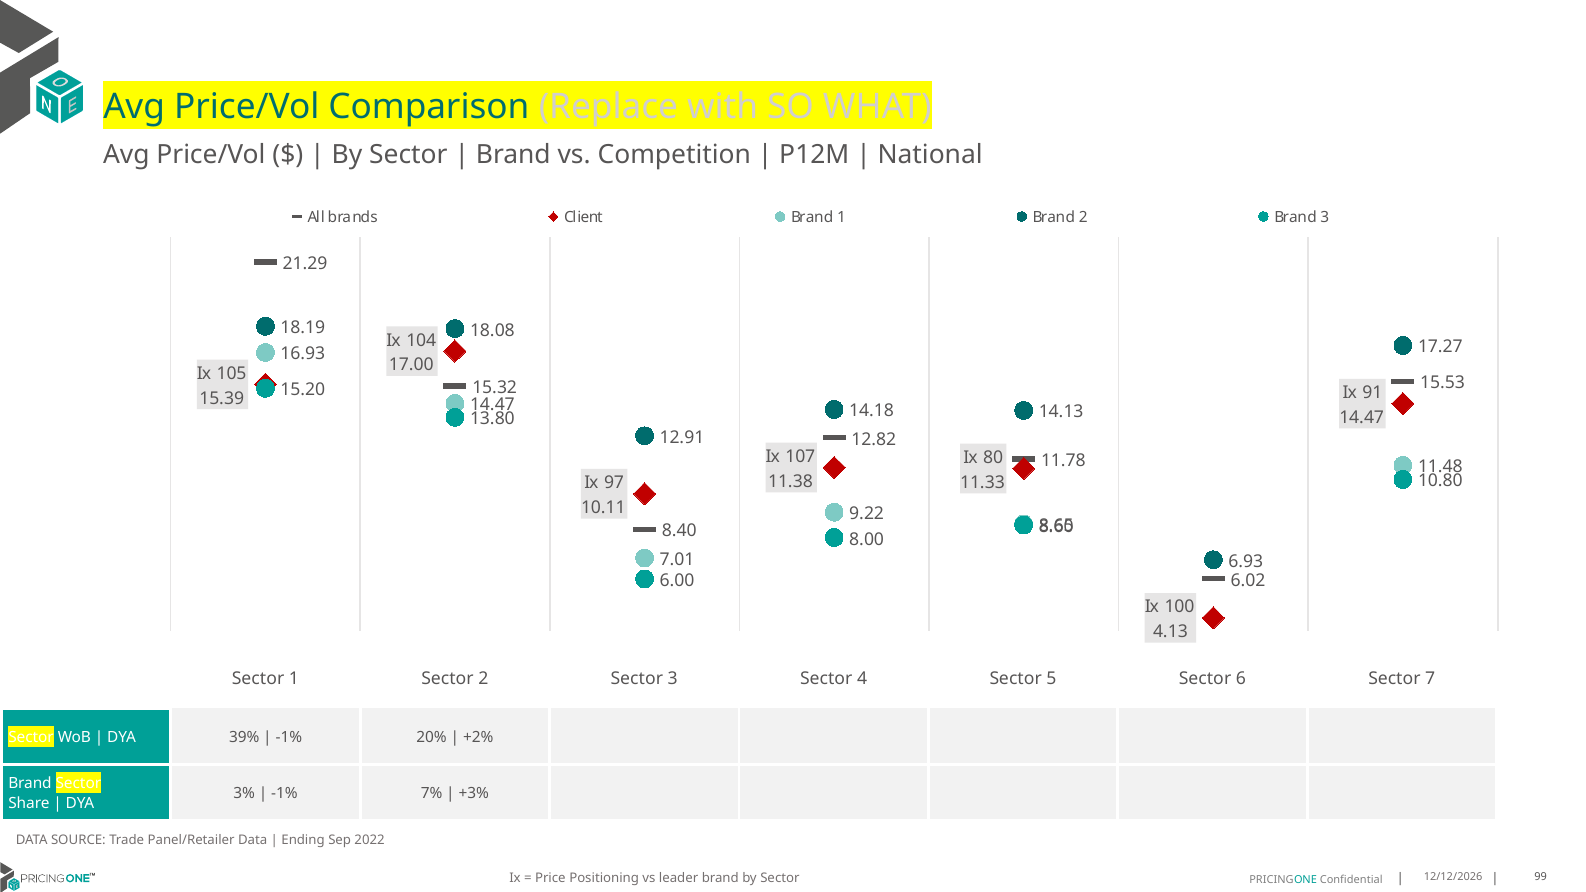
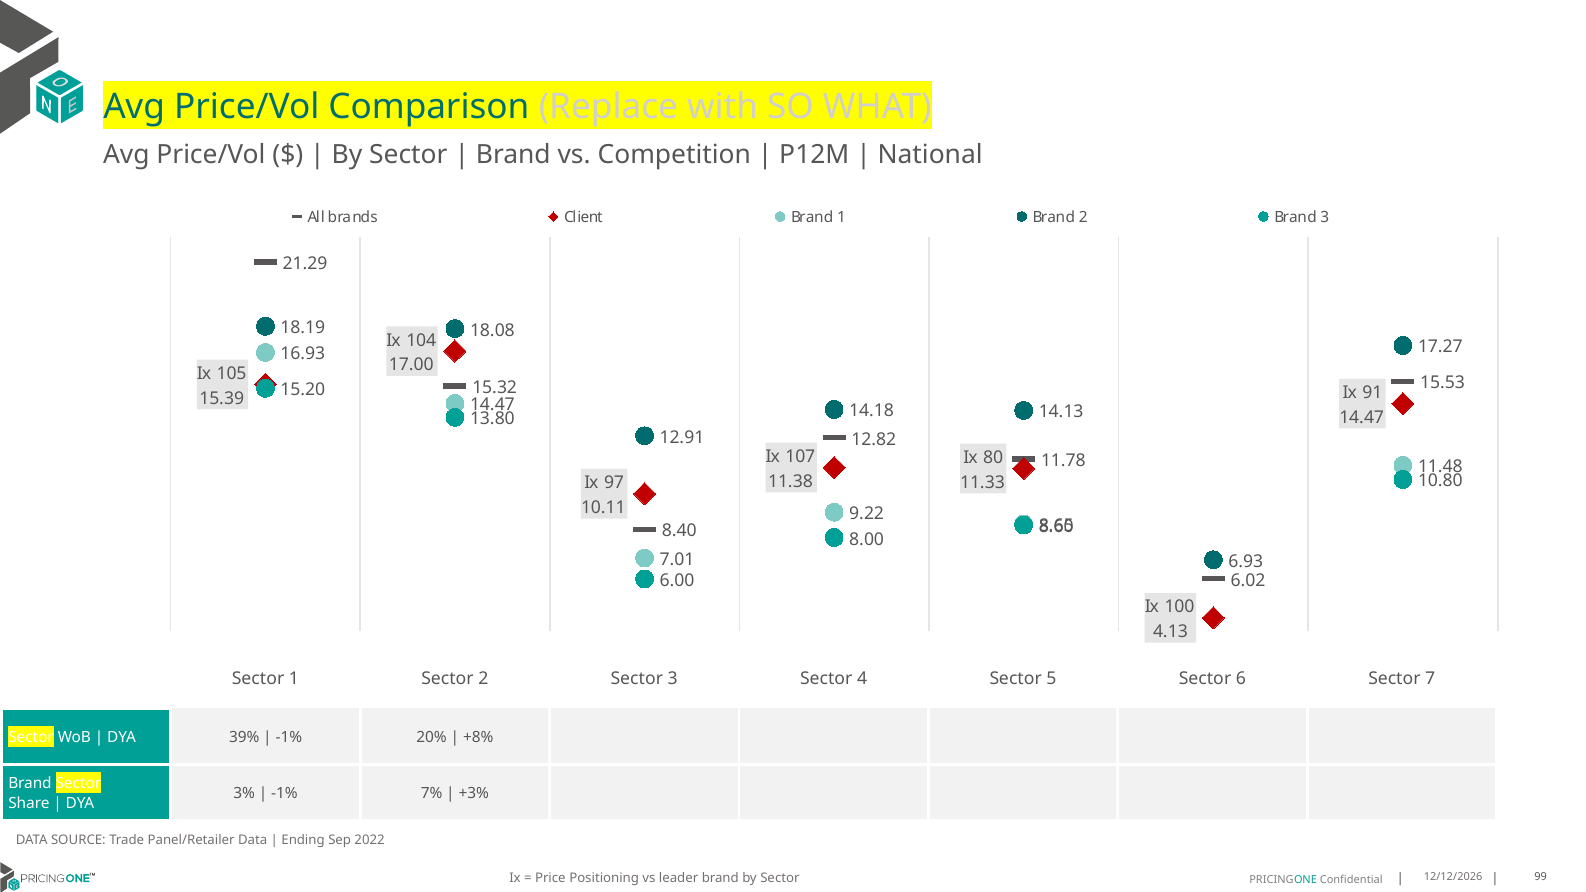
+2%: +2% -> +8%
